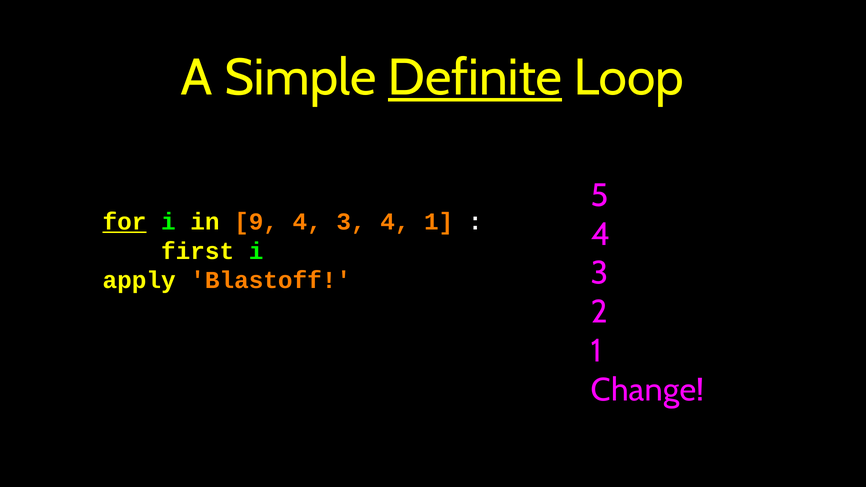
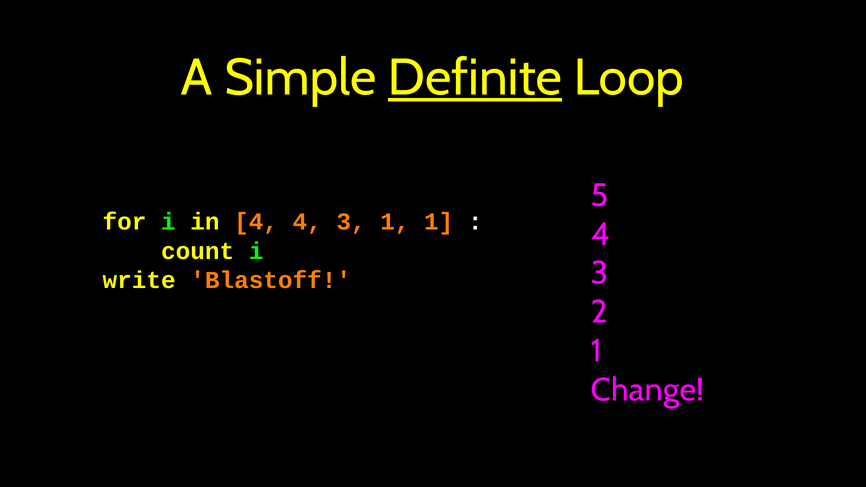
for underline: present -> none
in 9: 9 -> 4
3 4: 4 -> 1
first: first -> count
apply: apply -> write
